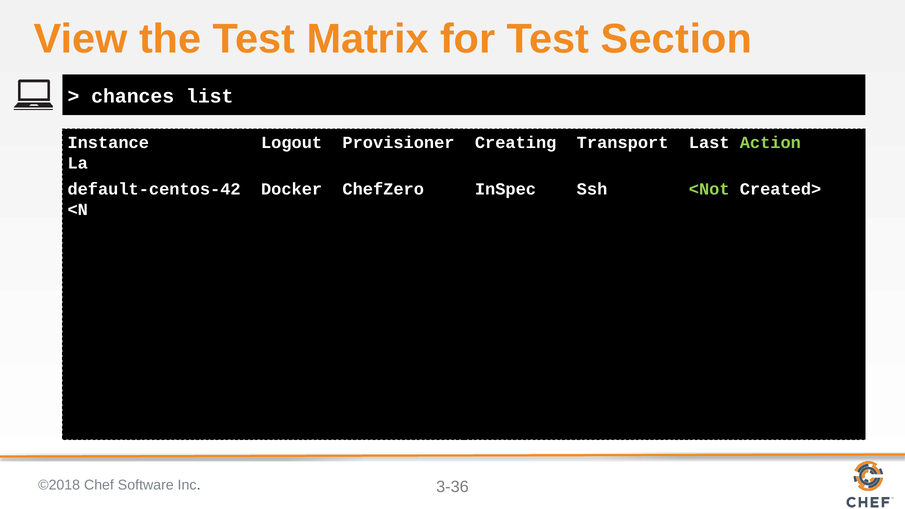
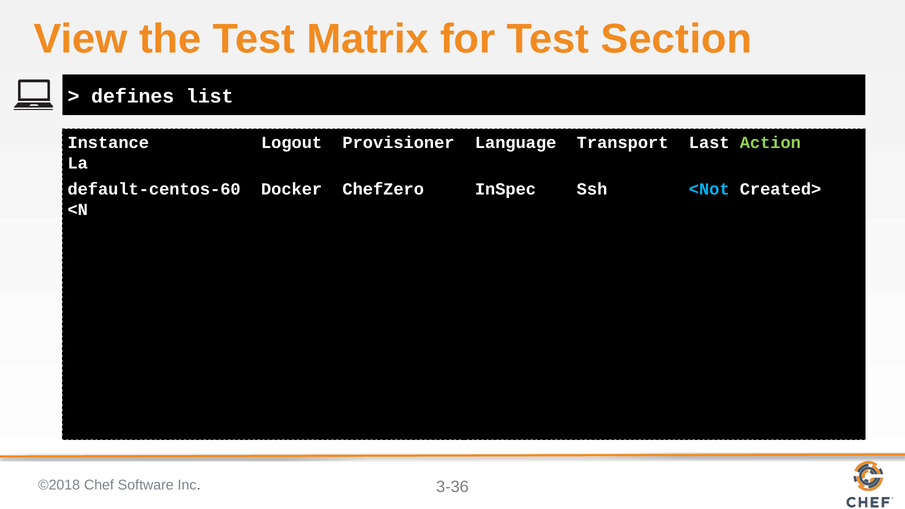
chances: chances -> defines
Creating: Creating -> Language
default-centos-42: default-centos-42 -> default-centos-60
<Not colour: light green -> light blue
